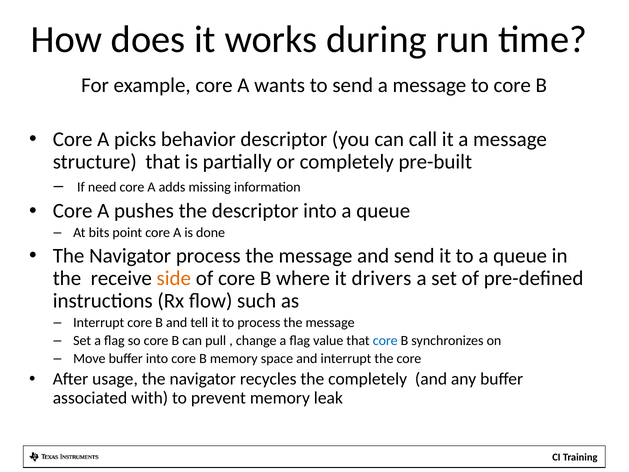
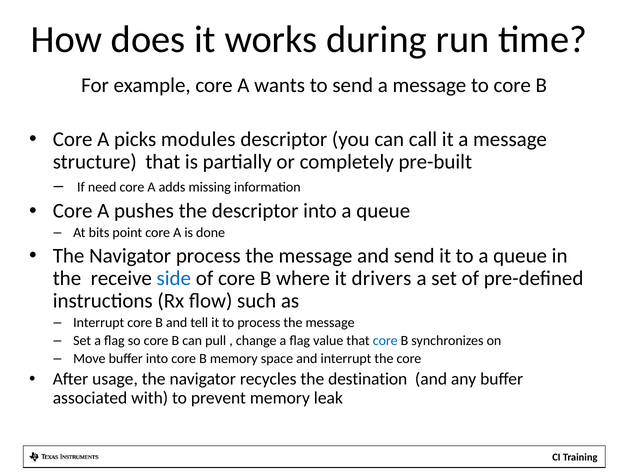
behavior: behavior -> modules
side colour: orange -> blue
the completely: completely -> destination
